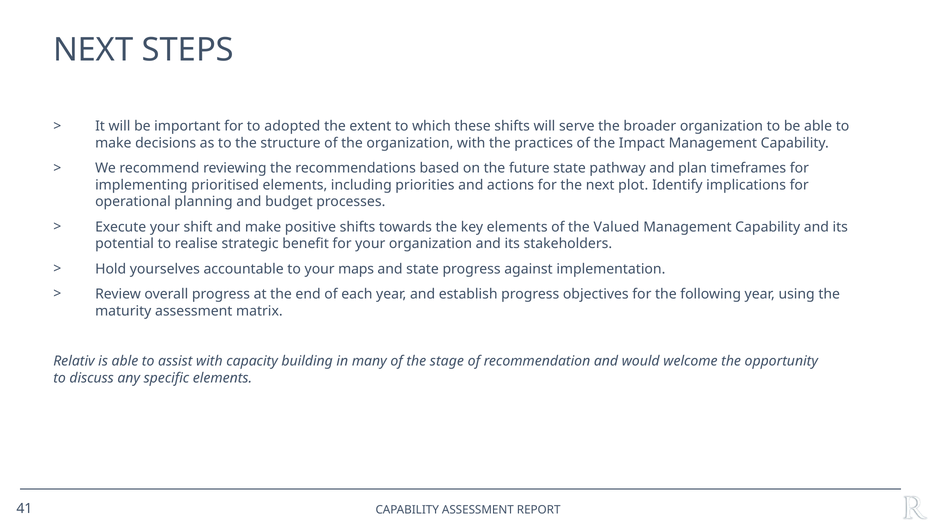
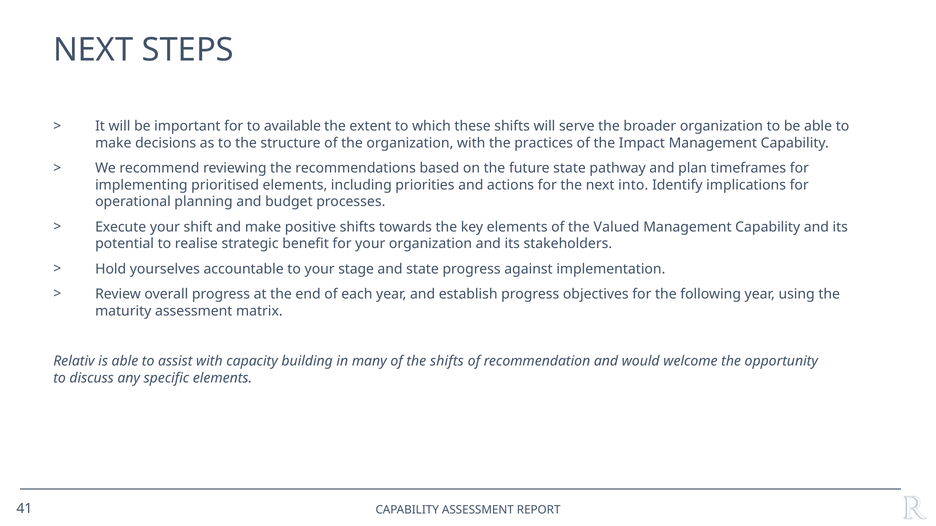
adopted: adopted -> available
plot: plot -> into
maps: maps -> stage
the stage: stage -> shifts
